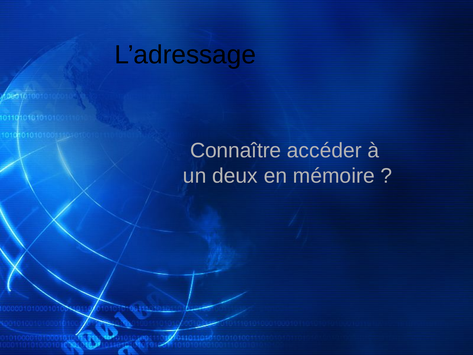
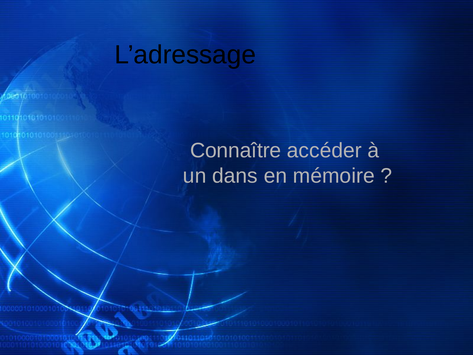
deux: deux -> dans
